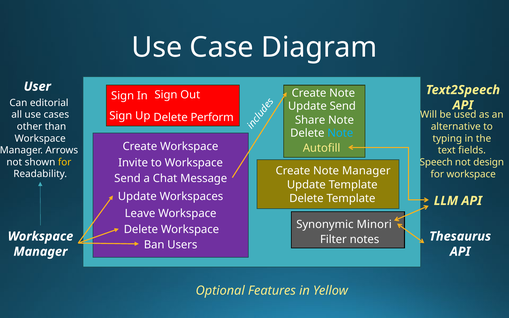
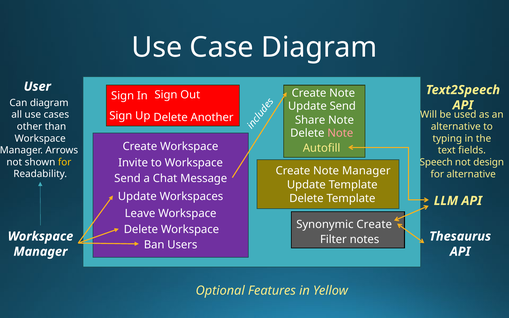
Can editorial: editorial -> diagram
Perform: Perform -> Another
Note at (340, 133) colour: light blue -> pink
for workspace: workspace -> alternative
Synonymic Minori: Minori -> Create
